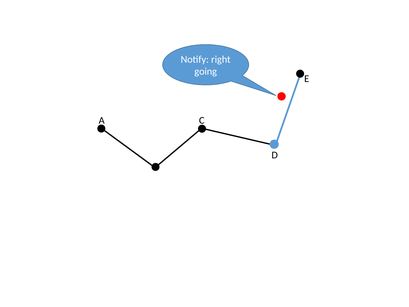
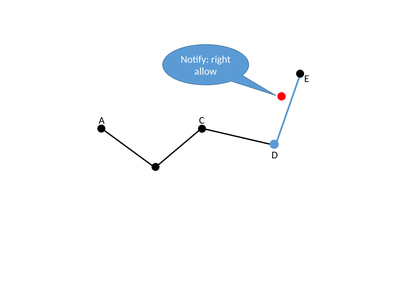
going: going -> allow
